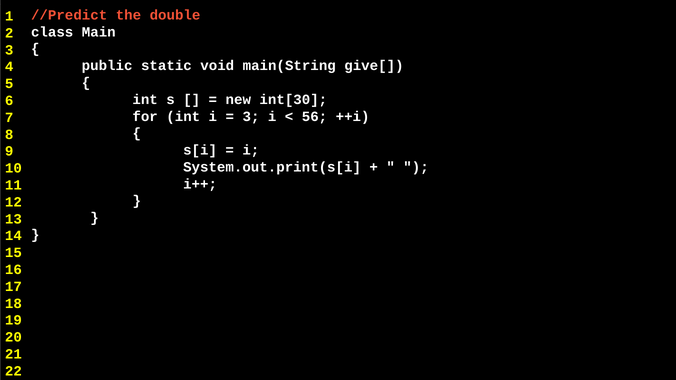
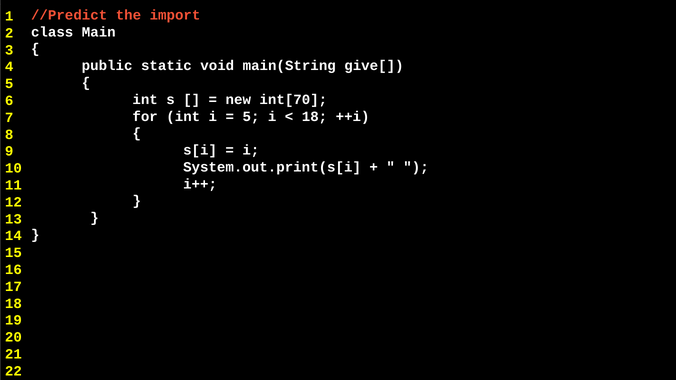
double: double -> import
int[30: int[30 -> int[70
3 at (251, 116): 3 -> 5
56 at (315, 116): 56 -> 18
